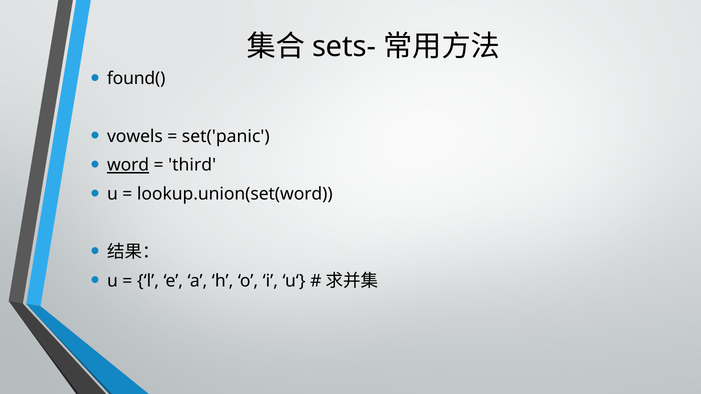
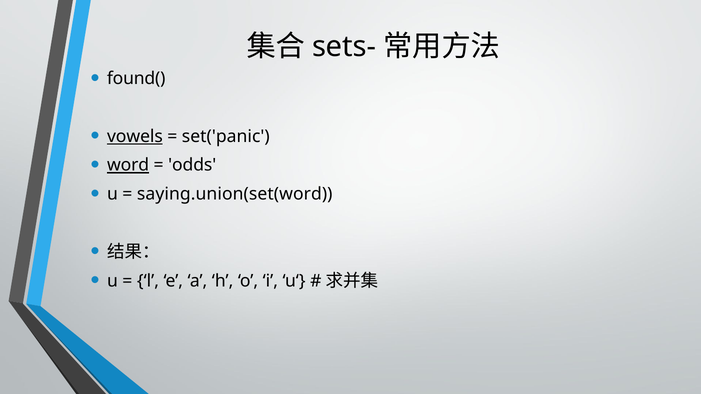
vowels underline: none -> present
third: third -> odds
lookup.union(set(word: lookup.union(set(word -> saying.union(set(word
